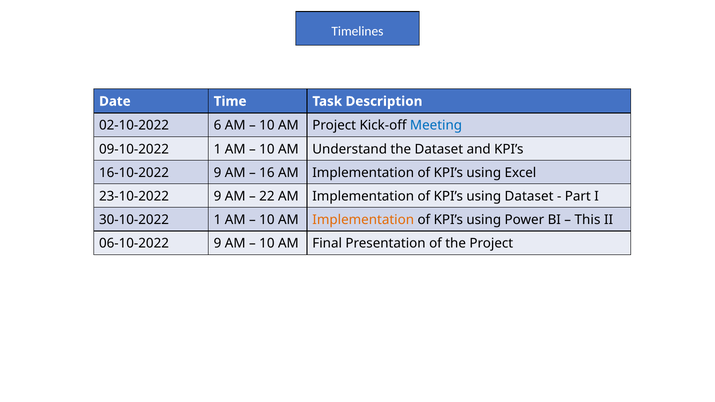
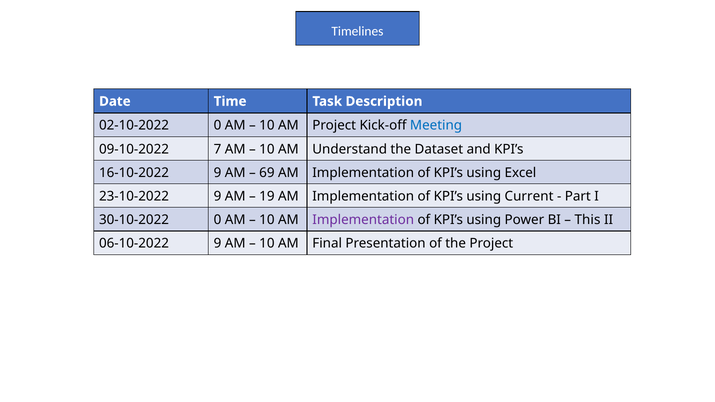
02-10-2022 6: 6 -> 0
09-10-2022 1: 1 -> 7
16: 16 -> 69
22: 22 -> 19
using Dataset: Dataset -> Current
30-10-2022 1: 1 -> 0
Implementation at (363, 220) colour: orange -> purple
